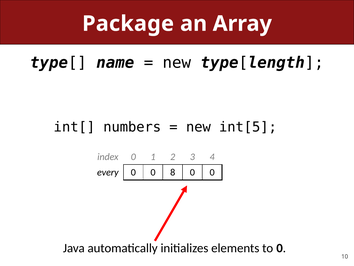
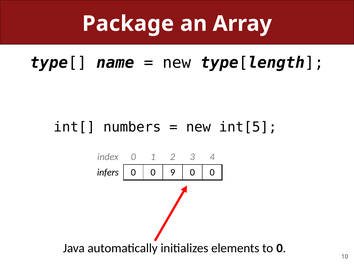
every: every -> infers
8: 8 -> 9
